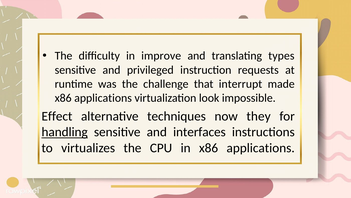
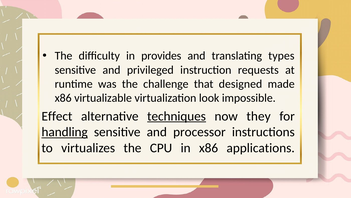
improve: improve -> provides
interrupt: interrupt -> designed
applications at (103, 98): applications -> virtualizable
techniques underline: none -> present
interfaces: interfaces -> processor
